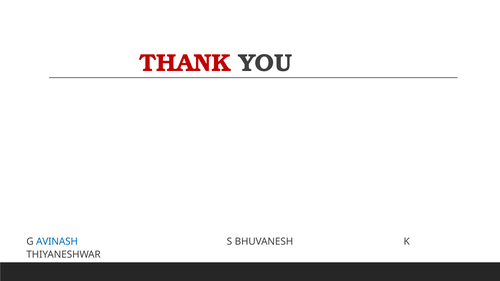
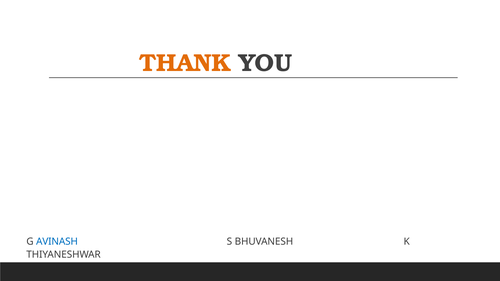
THANK colour: red -> orange
